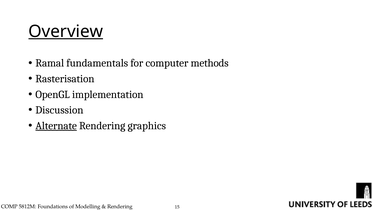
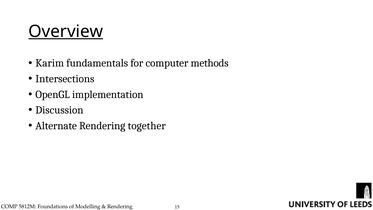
Ramal: Ramal -> Karim
Rasterisation: Rasterisation -> Intersections
Alternate underline: present -> none
graphics: graphics -> together
